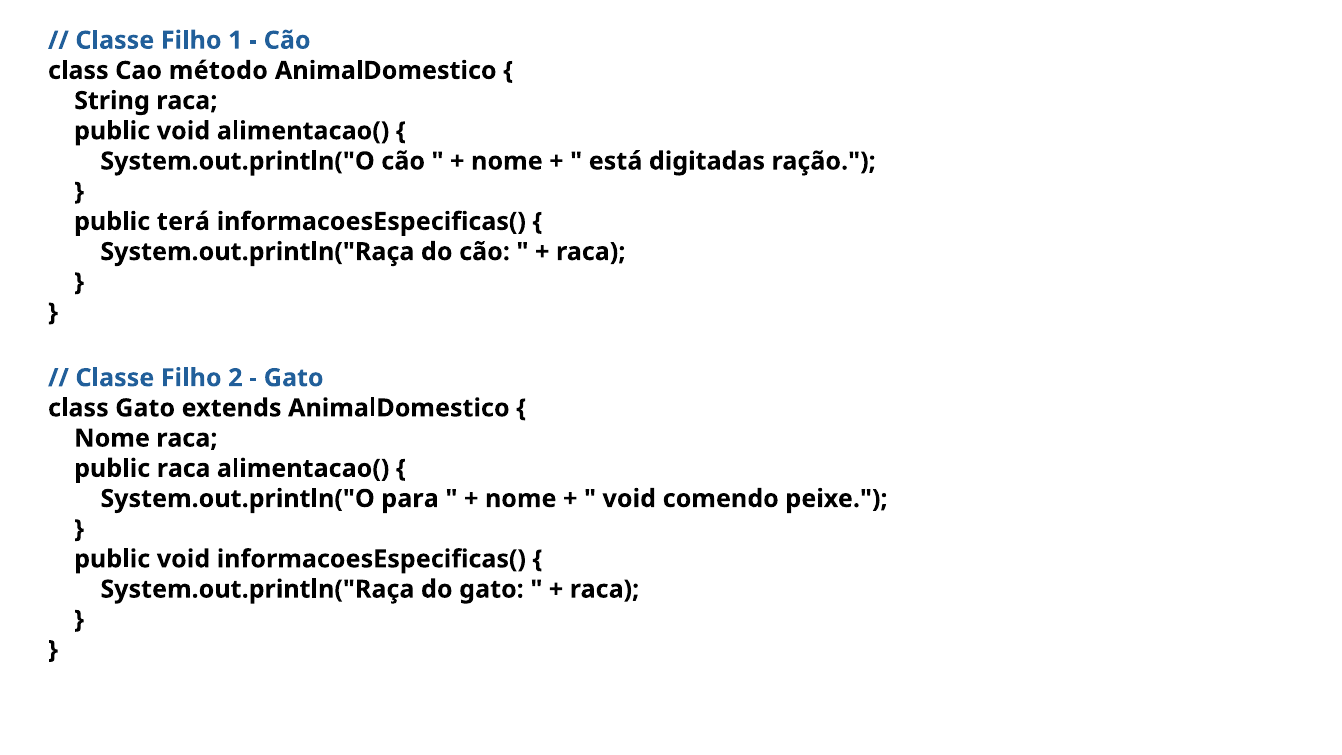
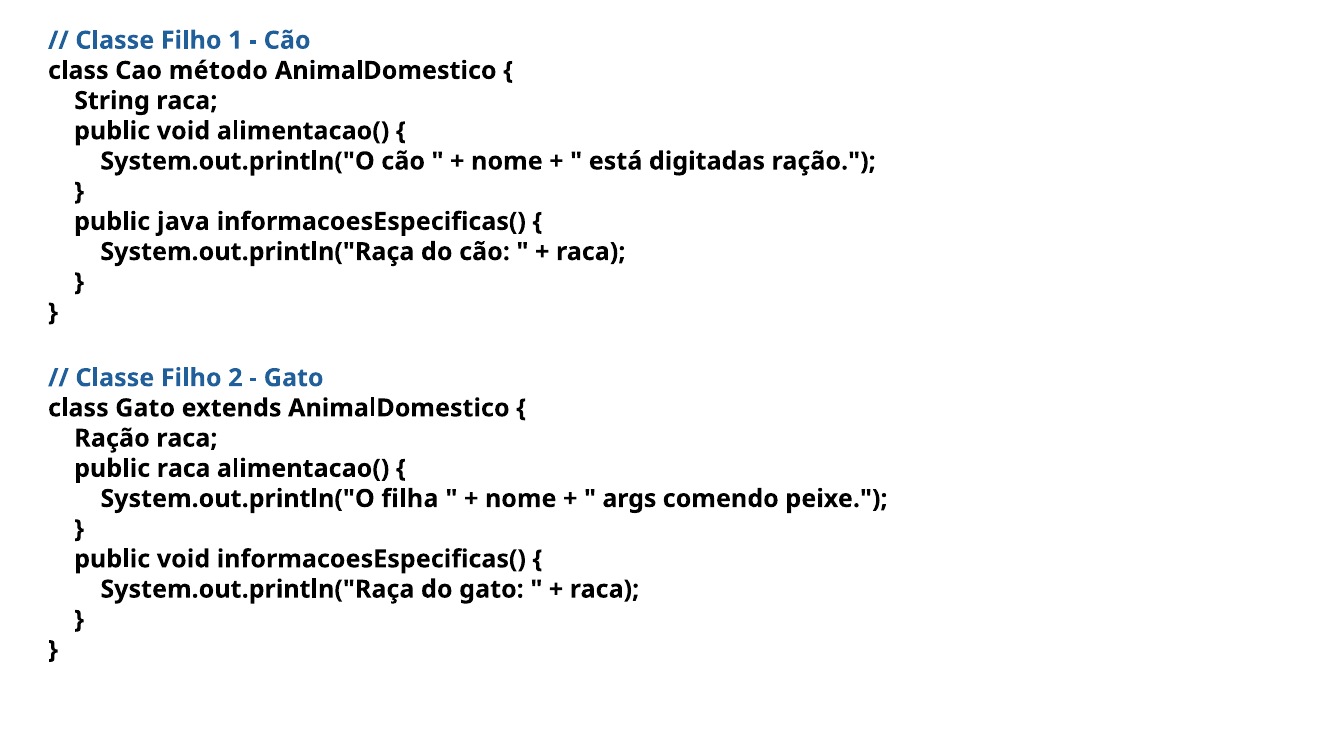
terá: terá -> java
Nome at (112, 438): Nome -> Ração
para: para -> filha
void at (629, 499): void -> args
